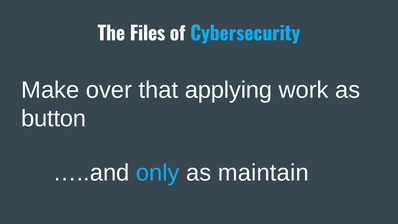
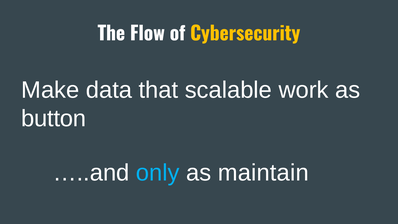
Files: Files -> Flow
Cybersecurity colour: light blue -> yellow
over: over -> data
applying: applying -> scalable
